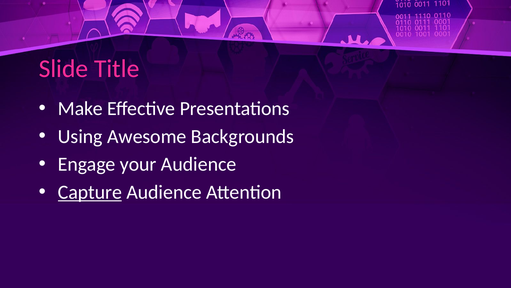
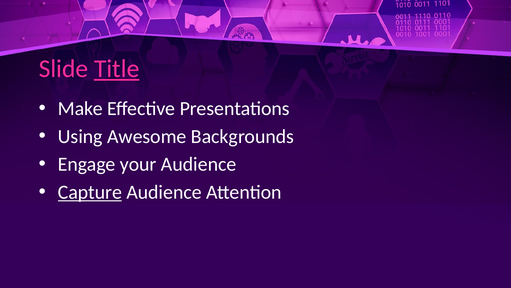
Title underline: none -> present
